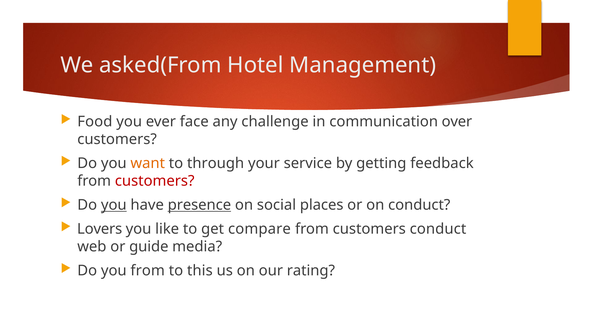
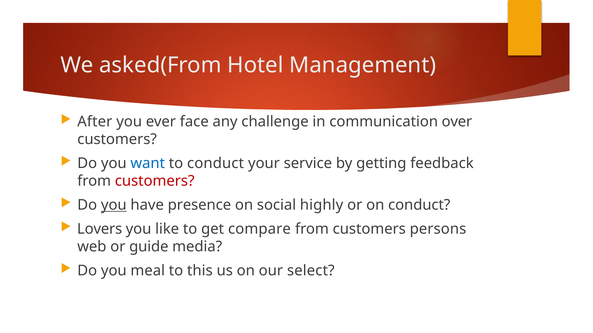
Food: Food -> After
want colour: orange -> blue
to through: through -> conduct
presence underline: present -> none
places: places -> highly
customers conduct: conduct -> persons
you from: from -> meal
rating: rating -> select
